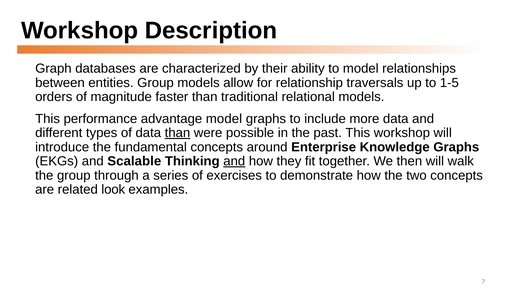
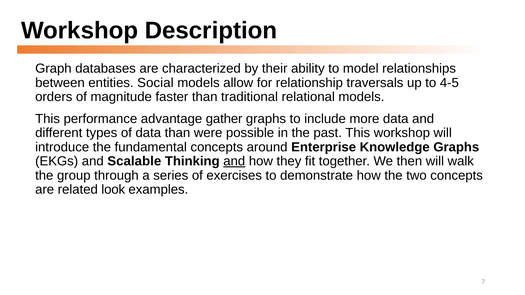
entities Group: Group -> Social
1-5: 1-5 -> 4-5
advantage model: model -> gather
than at (177, 133) underline: present -> none
